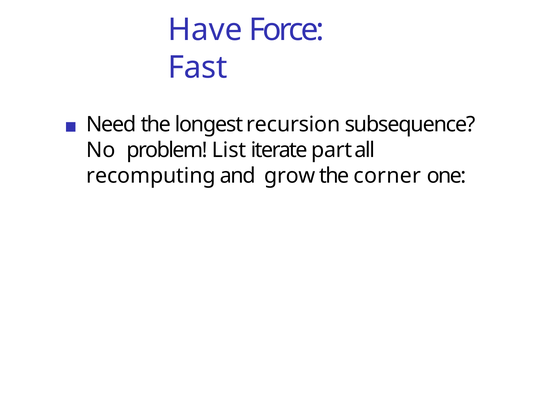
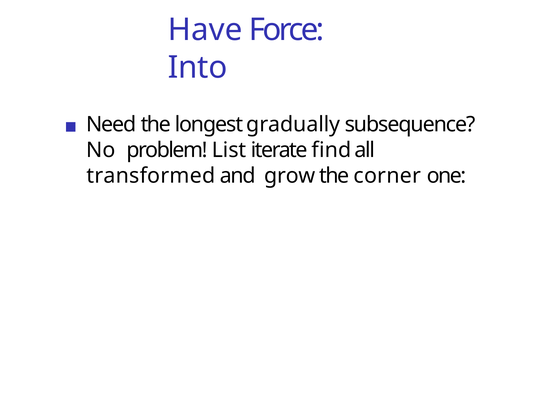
Fast: Fast -> Into
recursion: recursion -> gradually
part: part -> find
recomputing: recomputing -> transformed
